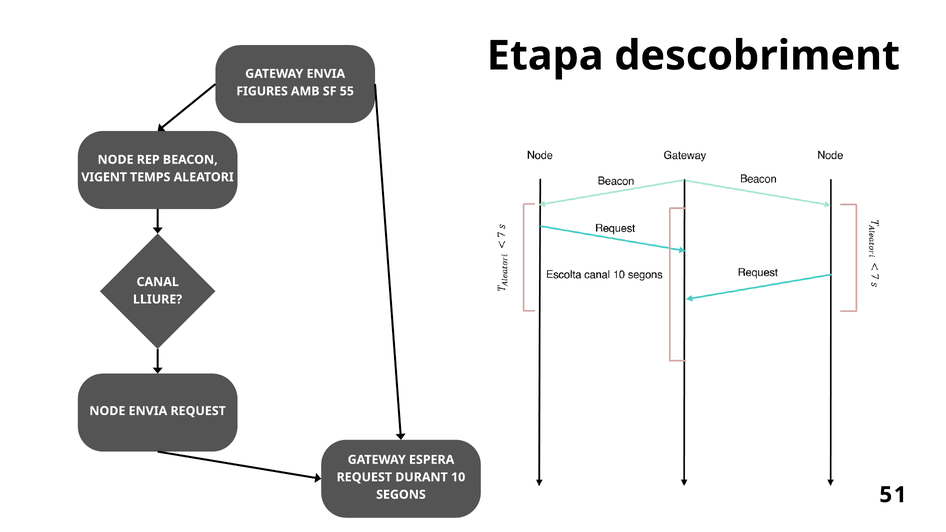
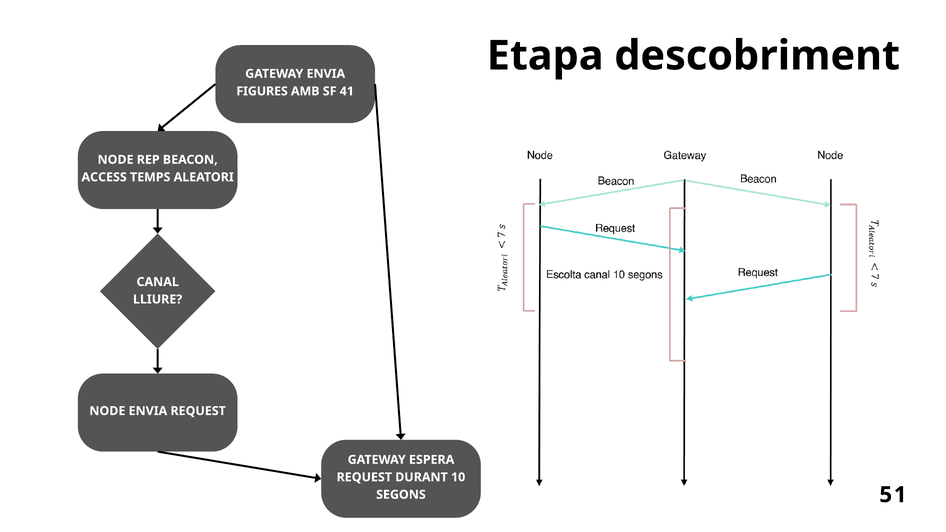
55: 55 -> 41
VIGENT: VIGENT -> ACCESS
